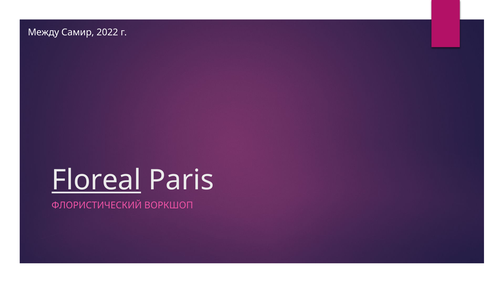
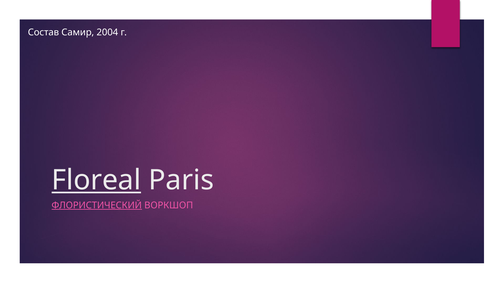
Между: Между -> Состав
2022: 2022 -> 2004
ФЛОРИСТИЧЕСКИЙ underline: none -> present
